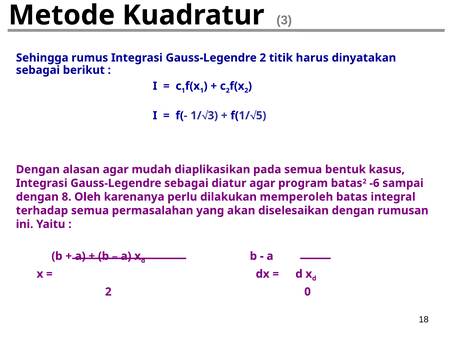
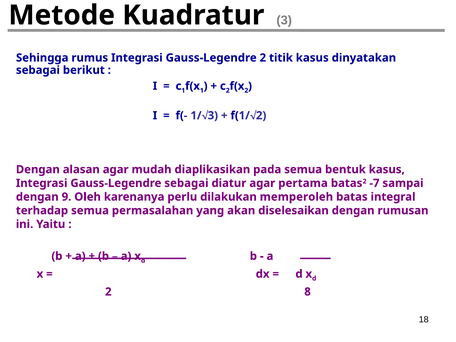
titik harus: harus -> kasus
5 at (261, 116): 5 -> 2
program: program -> pertama
-6: -6 -> -7
8: 8 -> 9
0: 0 -> 8
